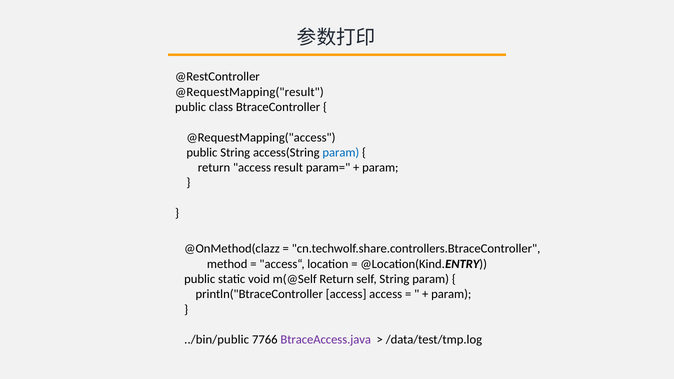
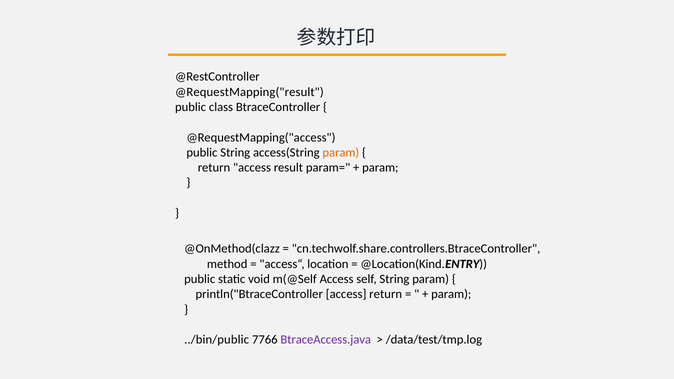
param at (341, 153) colour: blue -> orange
m(@Self Return: Return -> Access
access access: access -> return
